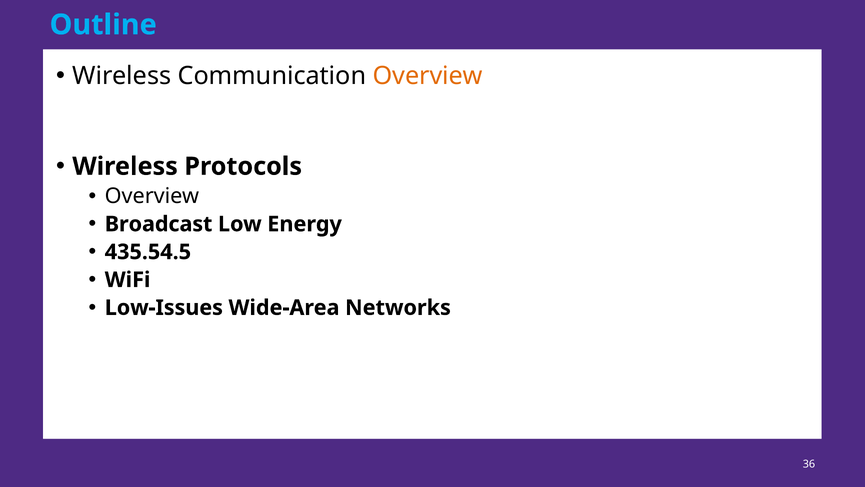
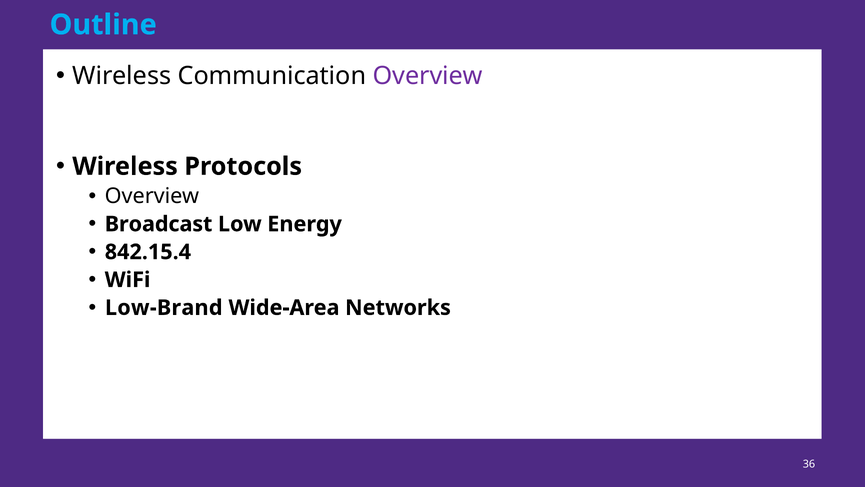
Overview at (428, 76) colour: orange -> purple
435.54.5: 435.54.5 -> 842.15.4
Low-Issues: Low-Issues -> Low-Brand
